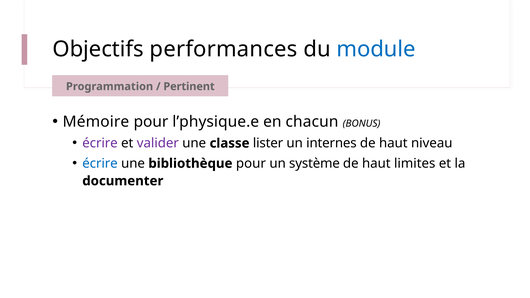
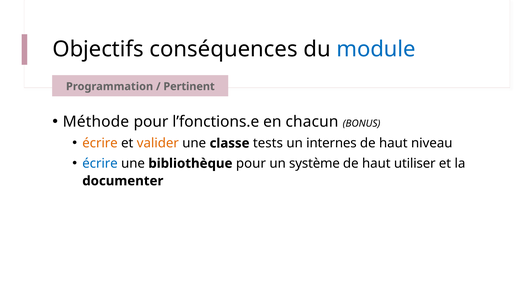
performances: performances -> conséquences
Mémoire: Mémoire -> Méthode
l’physique.e: l’physique.e -> l’fonctions.e
écrire at (100, 143) colour: purple -> orange
valider colour: purple -> orange
lister: lister -> tests
limites: limites -> utiliser
